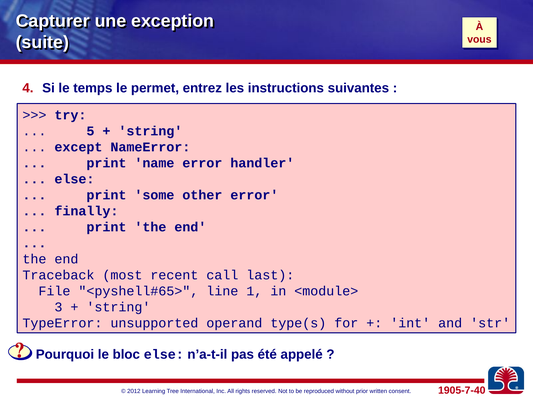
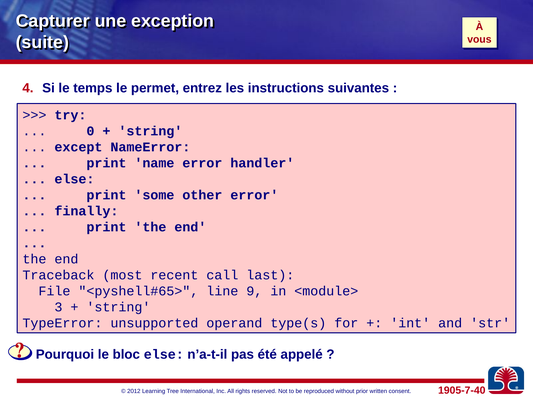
5: 5 -> 0
1: 1 -> 9
